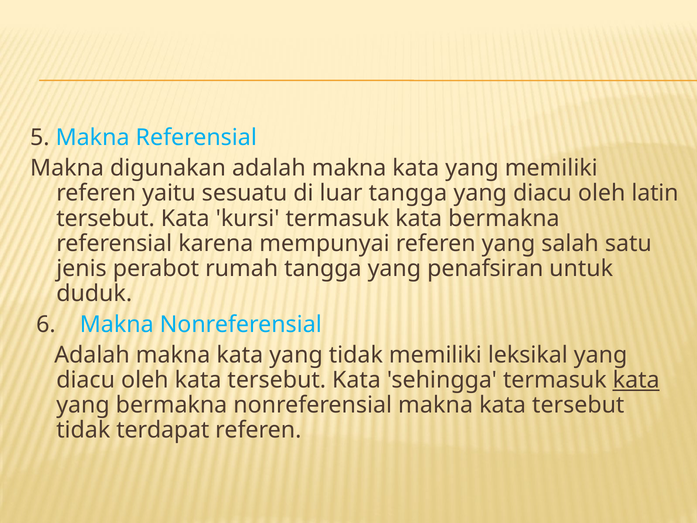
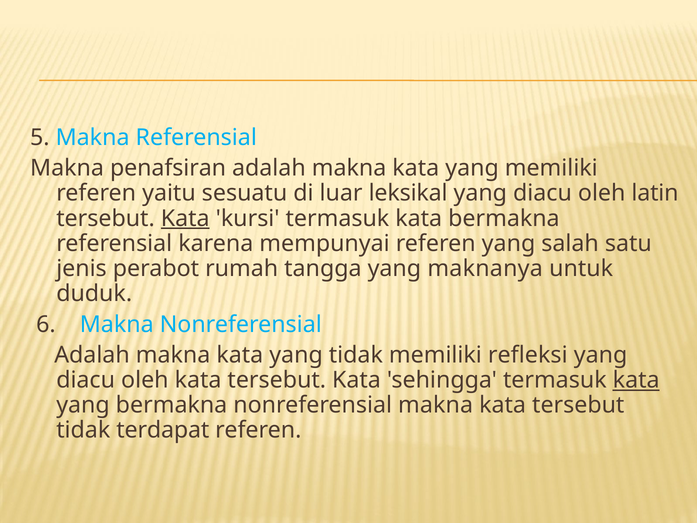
digunakan: digunakan -> penafsiran
luar tangga: tangga -> leksikal
Kata at (185, 218) underline: none -> present
penafsiran: penafsiran -> maknanya
leksikal: leksikal -> refleksi
